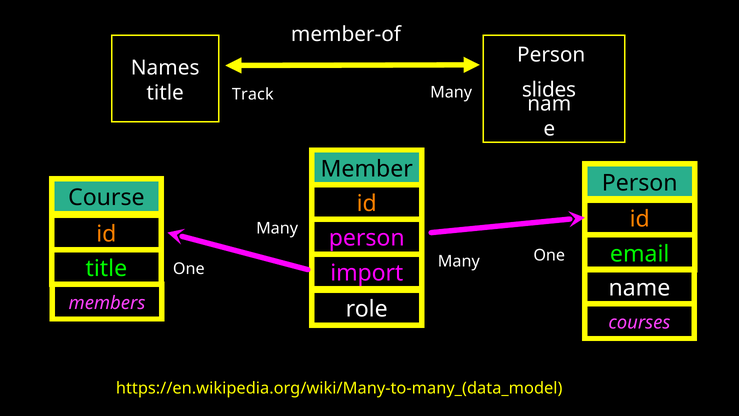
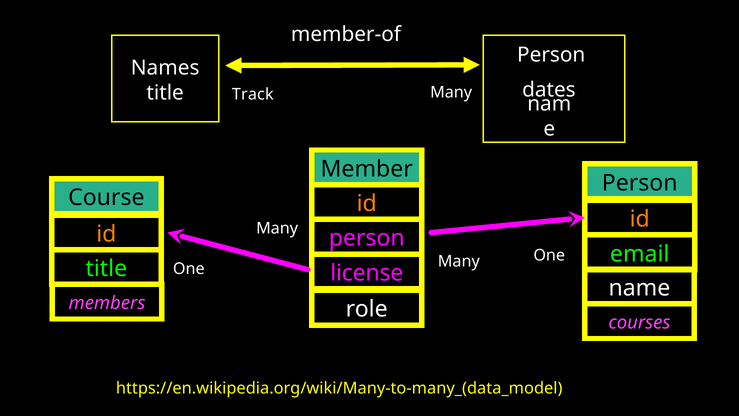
slides: slides -> dates
import: import -> license
